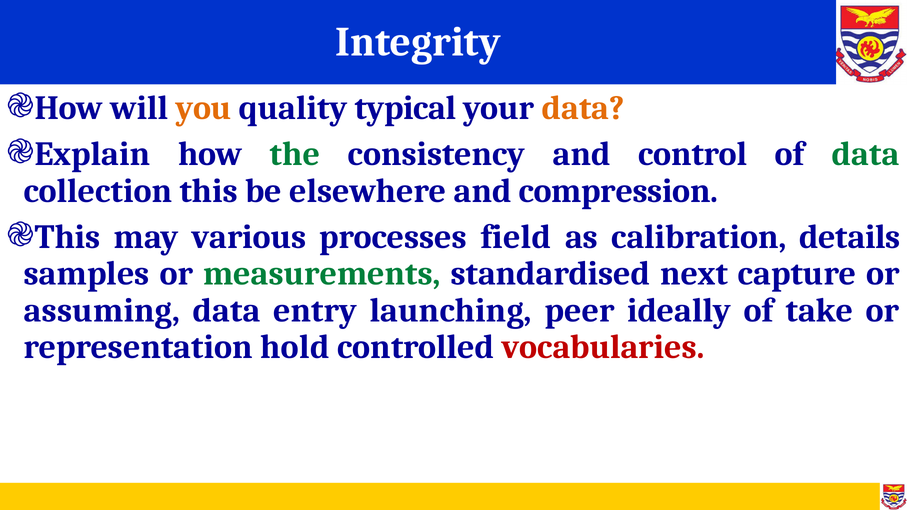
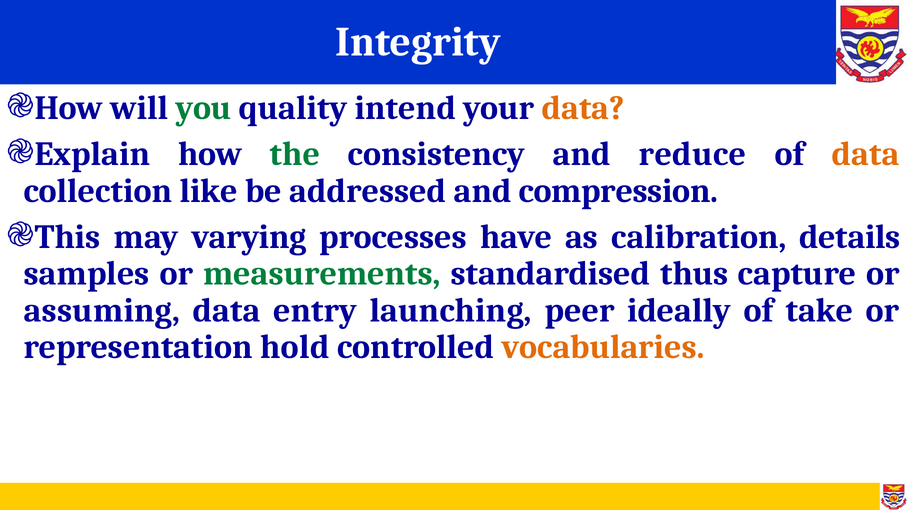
you colour: orange -> green
typical: typical -> intend
control: control -> reduce
data at (866, 154) colour: green -> orange
this: this -> like
elsewhere: elsewhere -> addressed
various: various -> varying
field: field -> have
next: next -> thus
vocabularies colour: red -> orange
